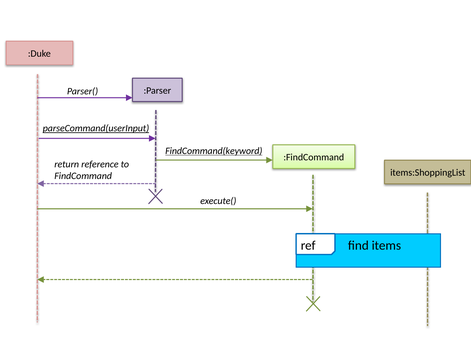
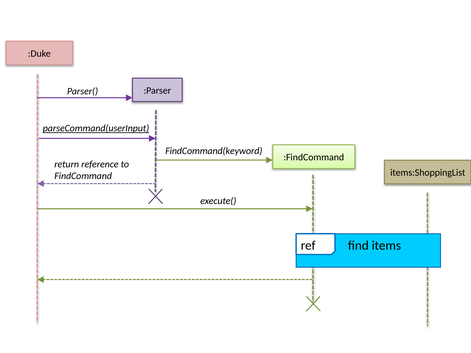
FindCommand(keyword underline: present -> none
